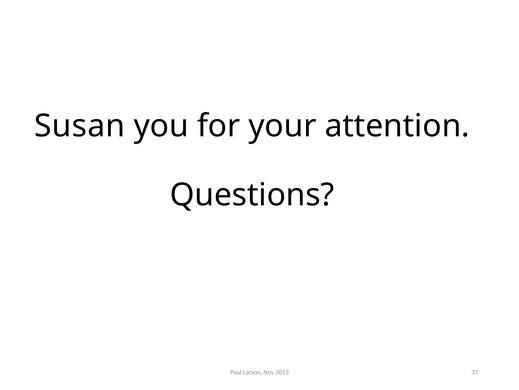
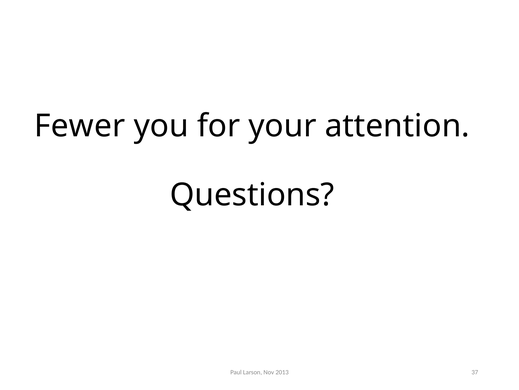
Susan: Susan -> Fewer
